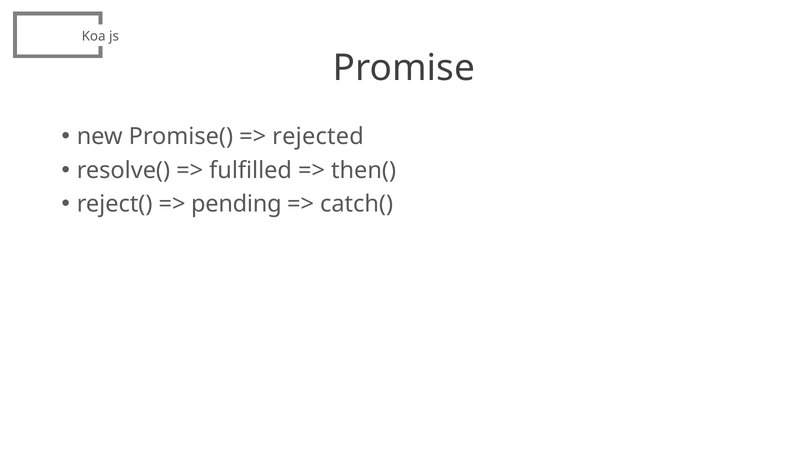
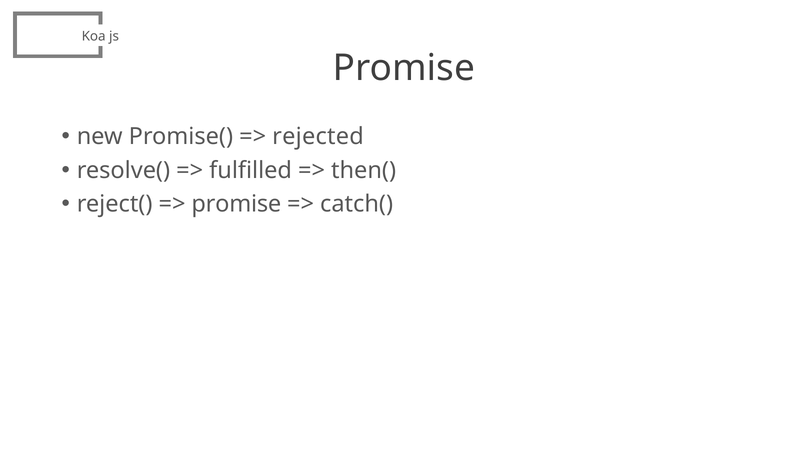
pending at (236, 204): pending -> promise
